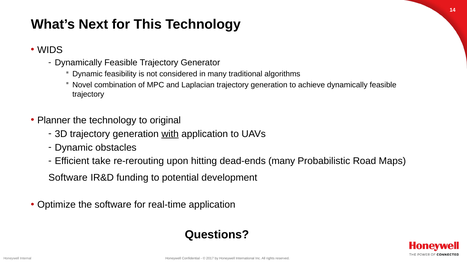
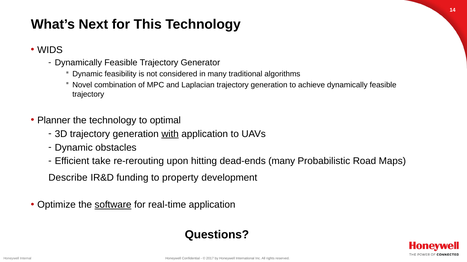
original: original -> optimal
Software at (68, 178): Software -> Describe
potential: potential -> property
software at (113, 205) underline: none -> present
